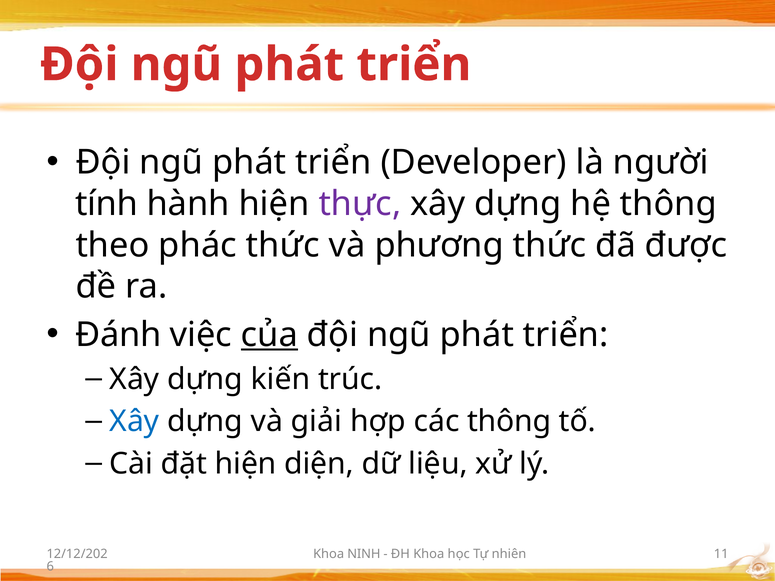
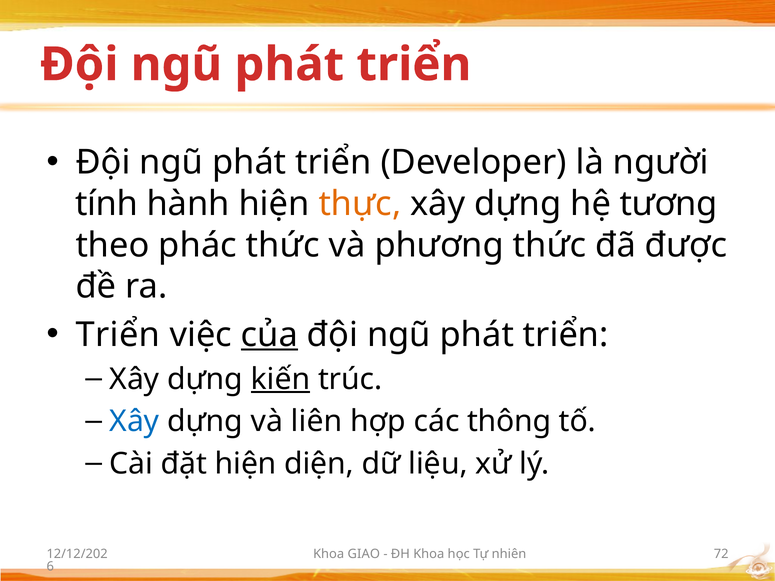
thực colour: purple -> orange
hệ thông: thông -> tương
Đánh at (118, 335): Đánh -> Triển
kiến underline: none -> present
giải: giải -> liên
NINH: NINH -> GIAO
11: 11 -> 72
